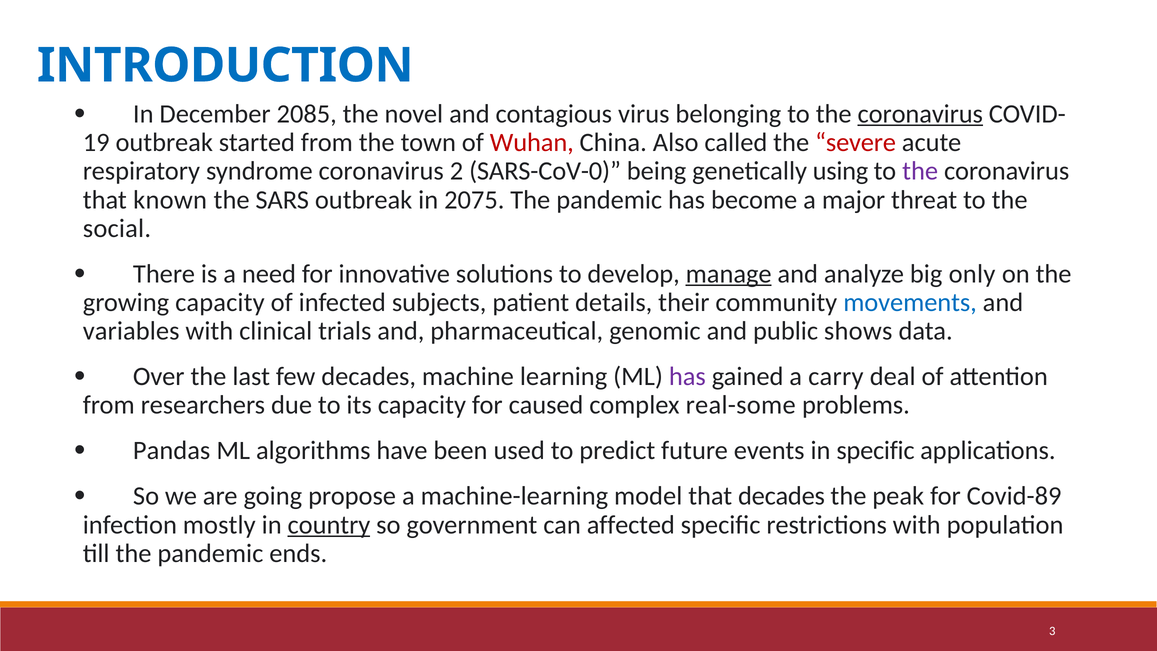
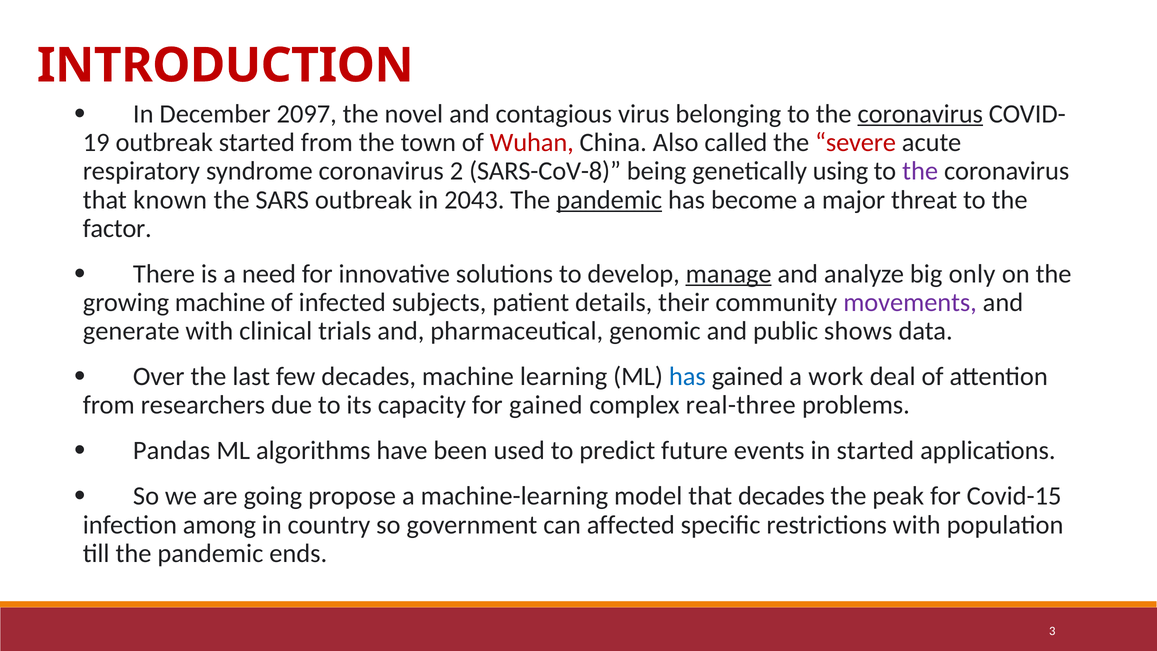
INTRODUCTION colour: blue -> red
2085: 2085 -> 2097
SARS-CoV-0: SARS-CoV-0 -> SARS-CoV-8
2075: 2075 -> 2043
pandemic at (609, 200) underline: none -> present
social: social -> factor
growing capacity: capacity -> machine
movements colour: blue -> purple
variables: variables -> generate
has at (687, 376) colour: purple -> blue
carry: carry -> work
for caused: caused -> gained
real-some: real-some -> real-three
in specific: specific -> started
Covid-89: Covid-89 -> Covid-15
mostly: mostly -> among
country underline: present -> none
